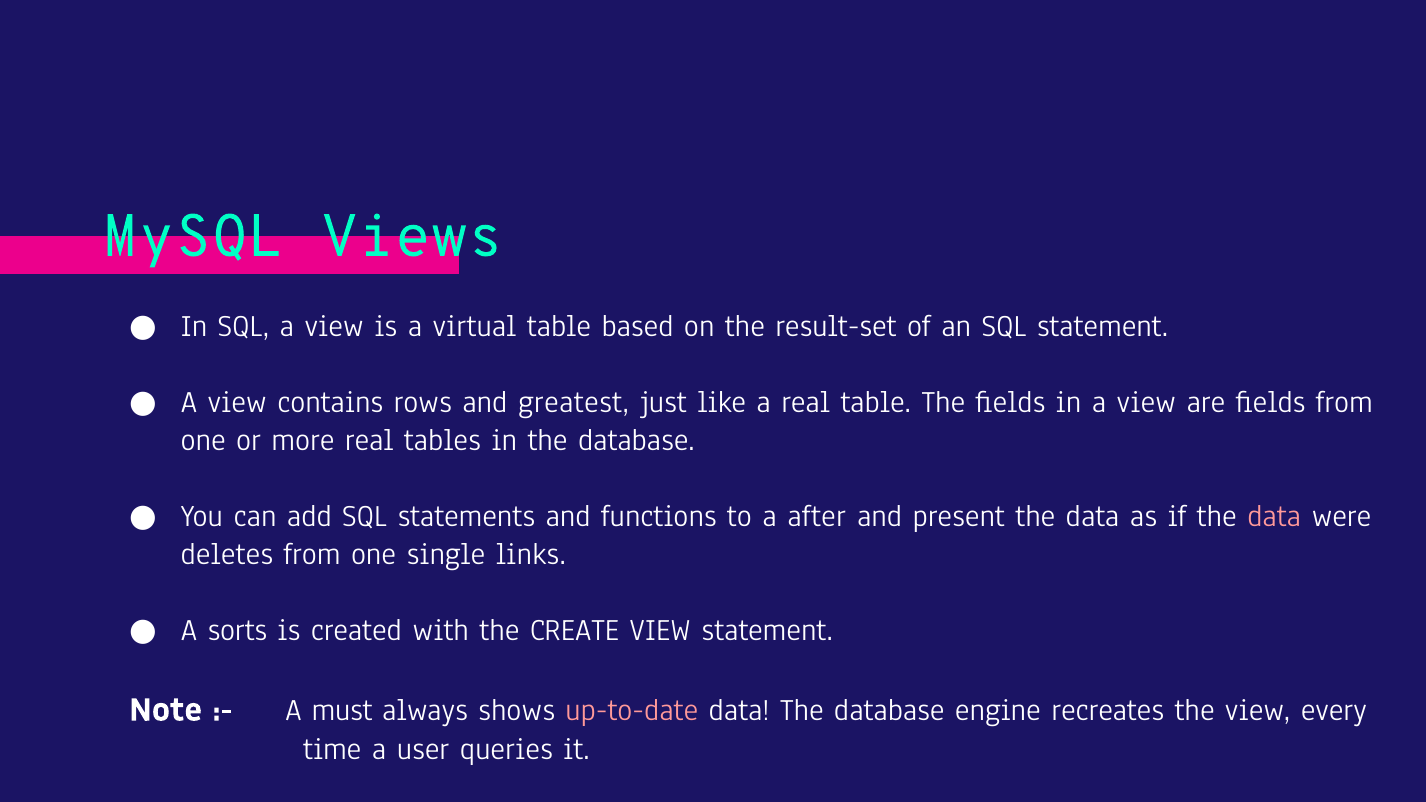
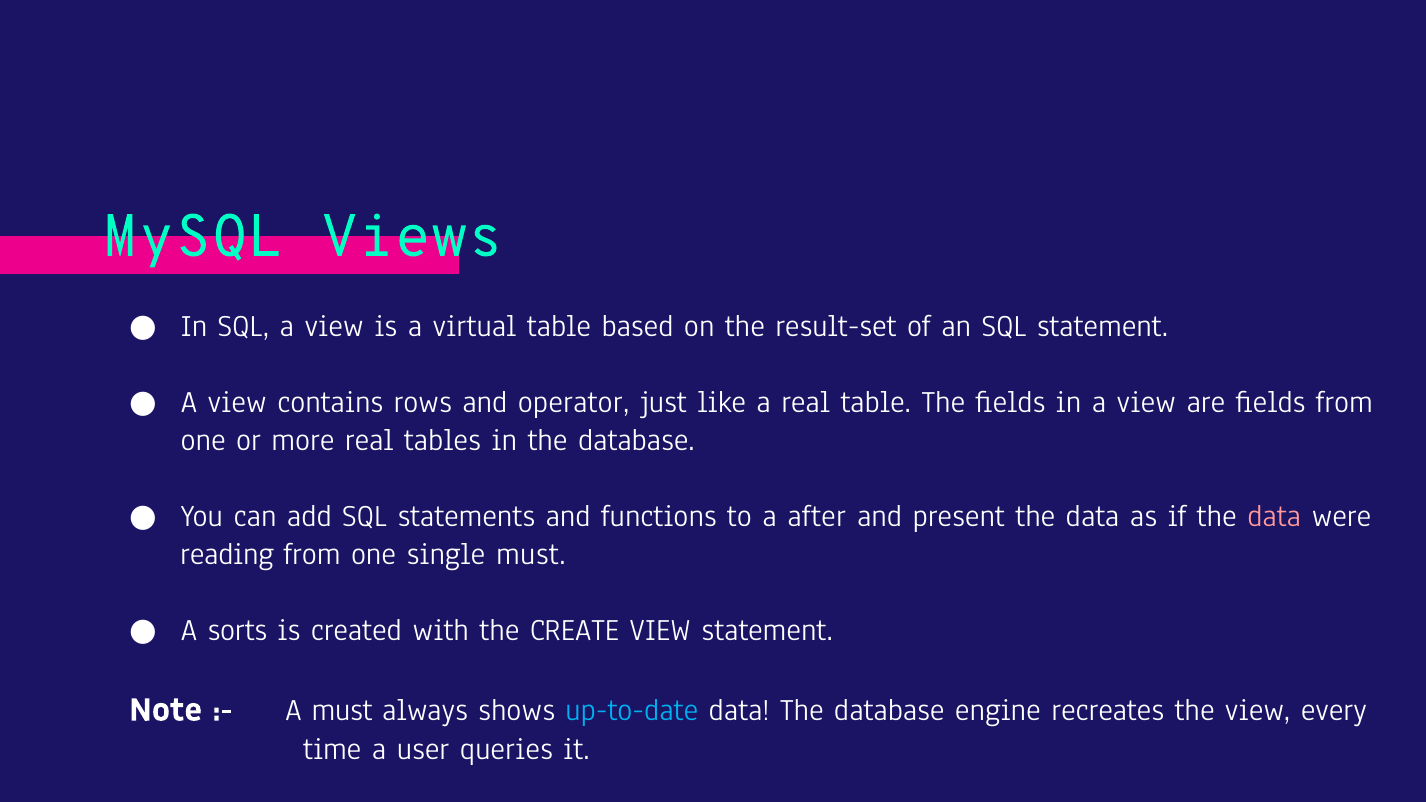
greatest: greatest -> operator
deletes: deletes -> reading
single links: links -> must
up-to-date colour: pink -> light blue
